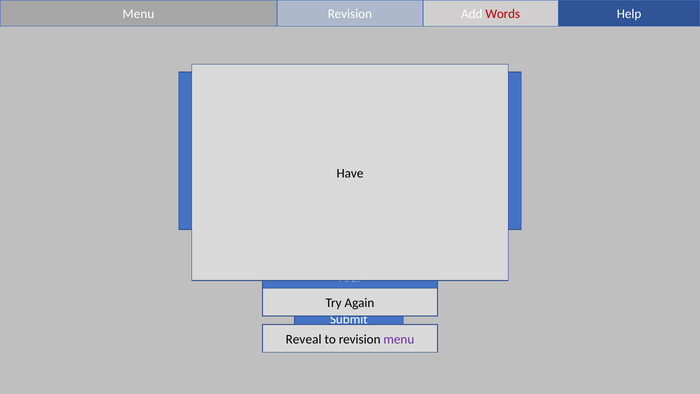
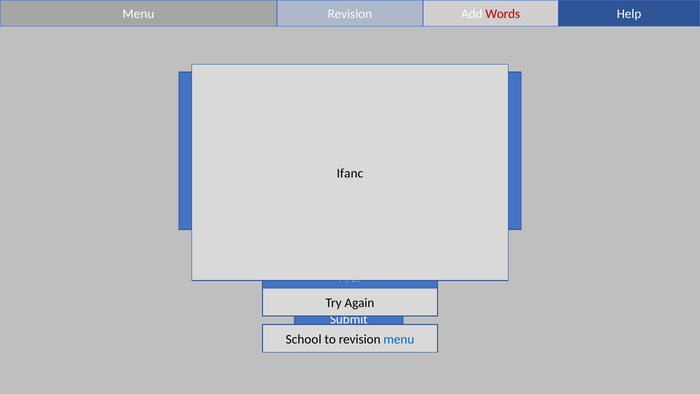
Have: Have -> Ifanc
Reveal: Reveal -> School
menu at (399, 339) colour: purple -> blue
